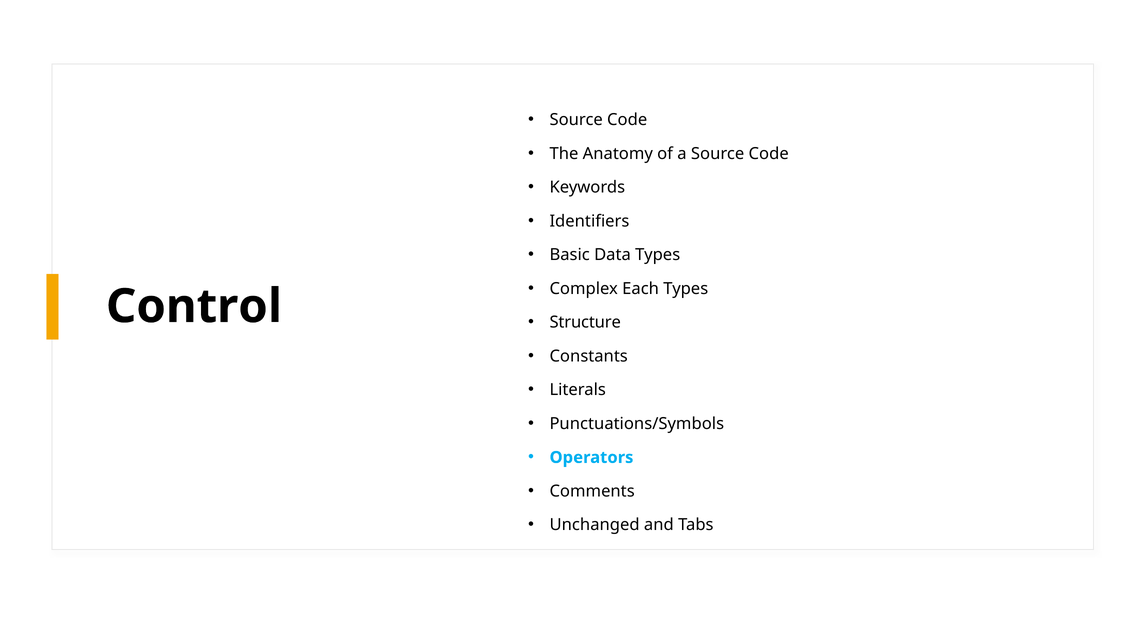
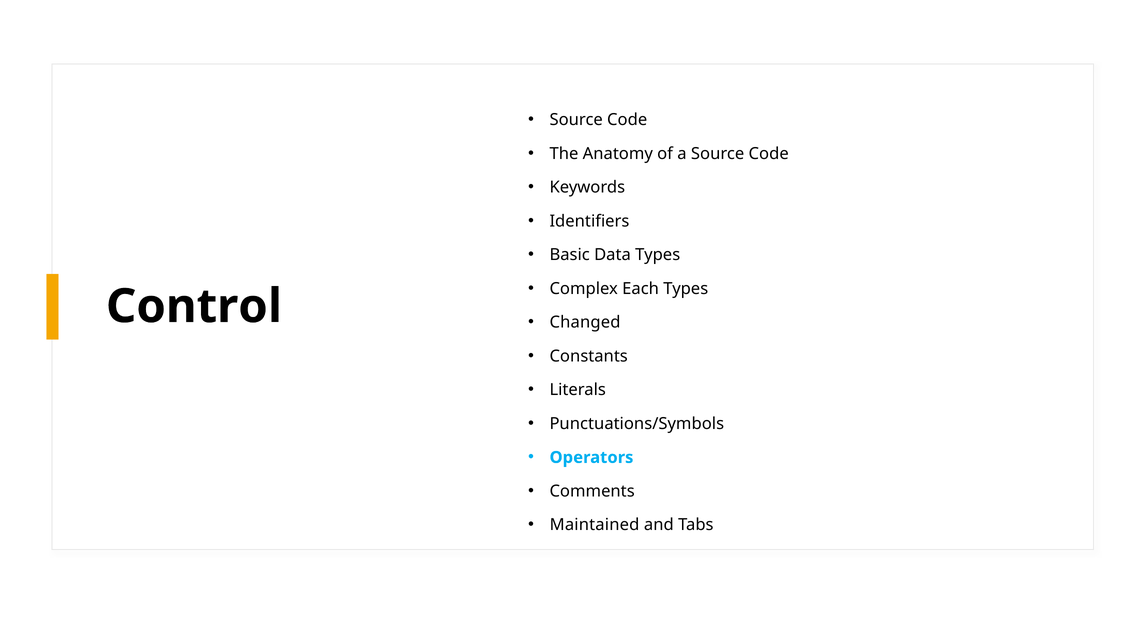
Structure: Structure -> Changed
Unchanged: Unchanged -> Maintained
